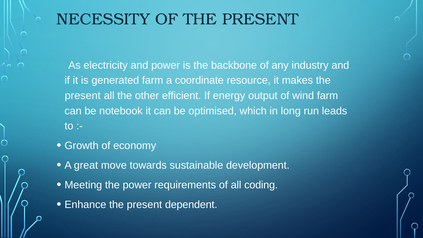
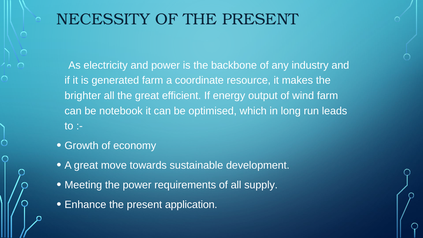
present at (83, 96): present -> brighter
the other: other -> great
coding: coding -> supply
dependent: dependent -> application
